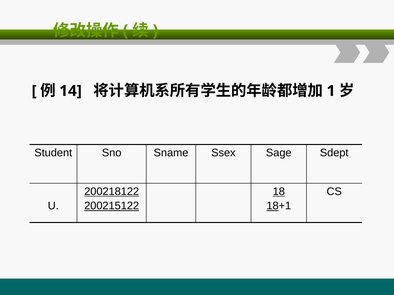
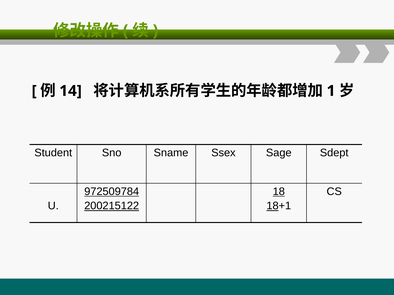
200218122: 200218122 -> 972509784
